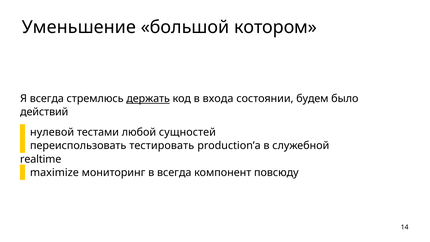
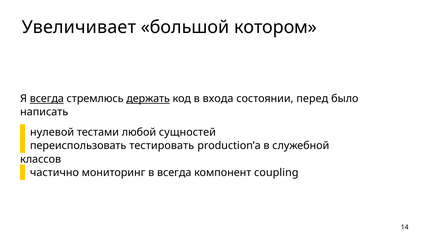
Уменьшение: Уменьшение -> Увеличивает
всегда at (47, 99) underline: none -> present
будем: будем -> перед
действий: действий -> написать
realtime: realtime -> классов
maximize: maximize -> частично
повсюду: повсюду -> coupling
